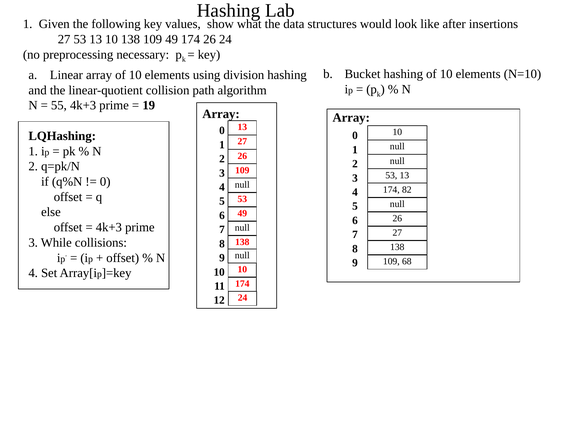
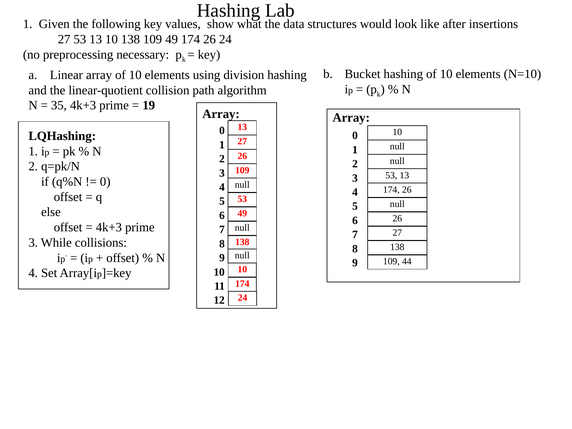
55: 55 -> 35
82 at (407, 190): 82 -> 26
68: 68 -> 44
